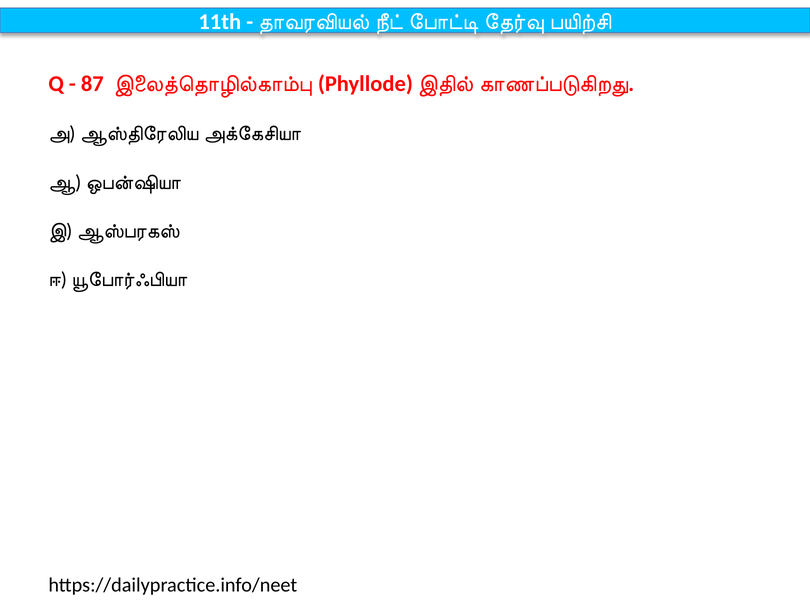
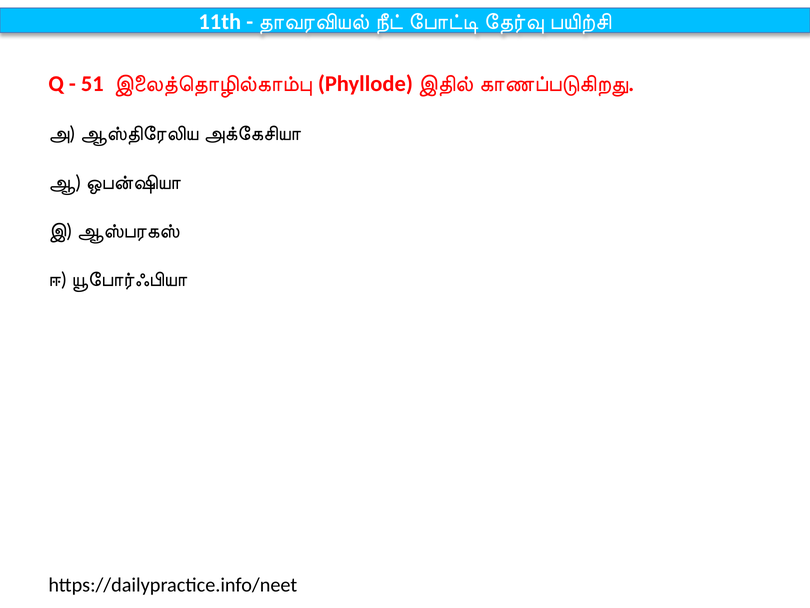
87: 87 -> 51
